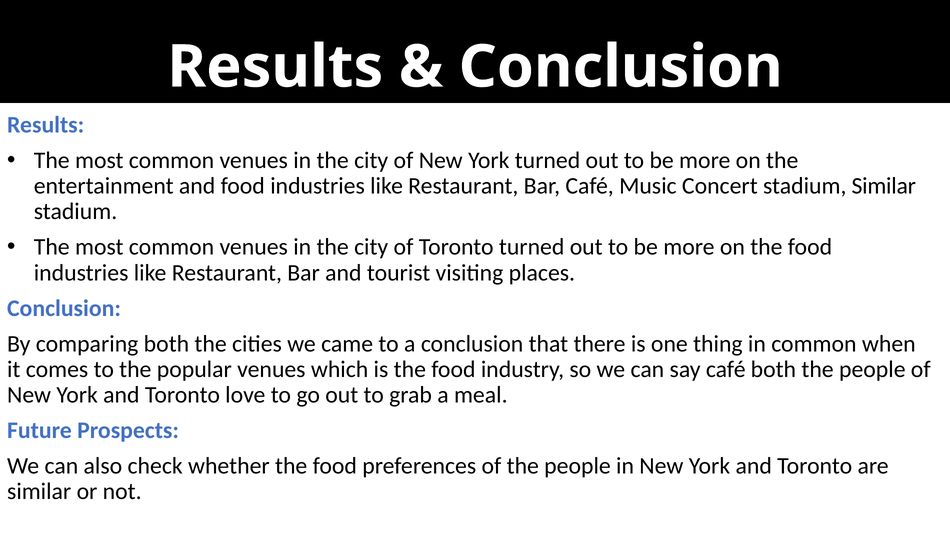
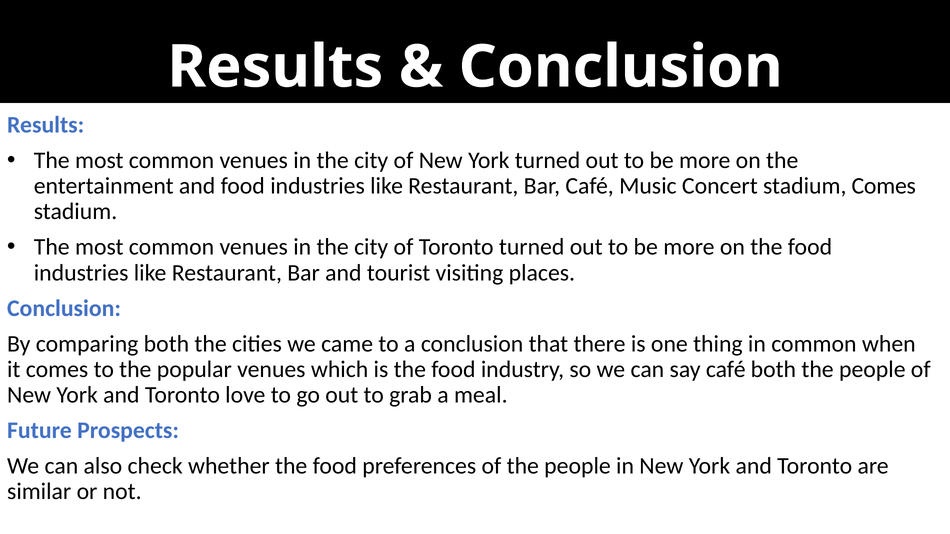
stadium Similar: Similar -> Comes
